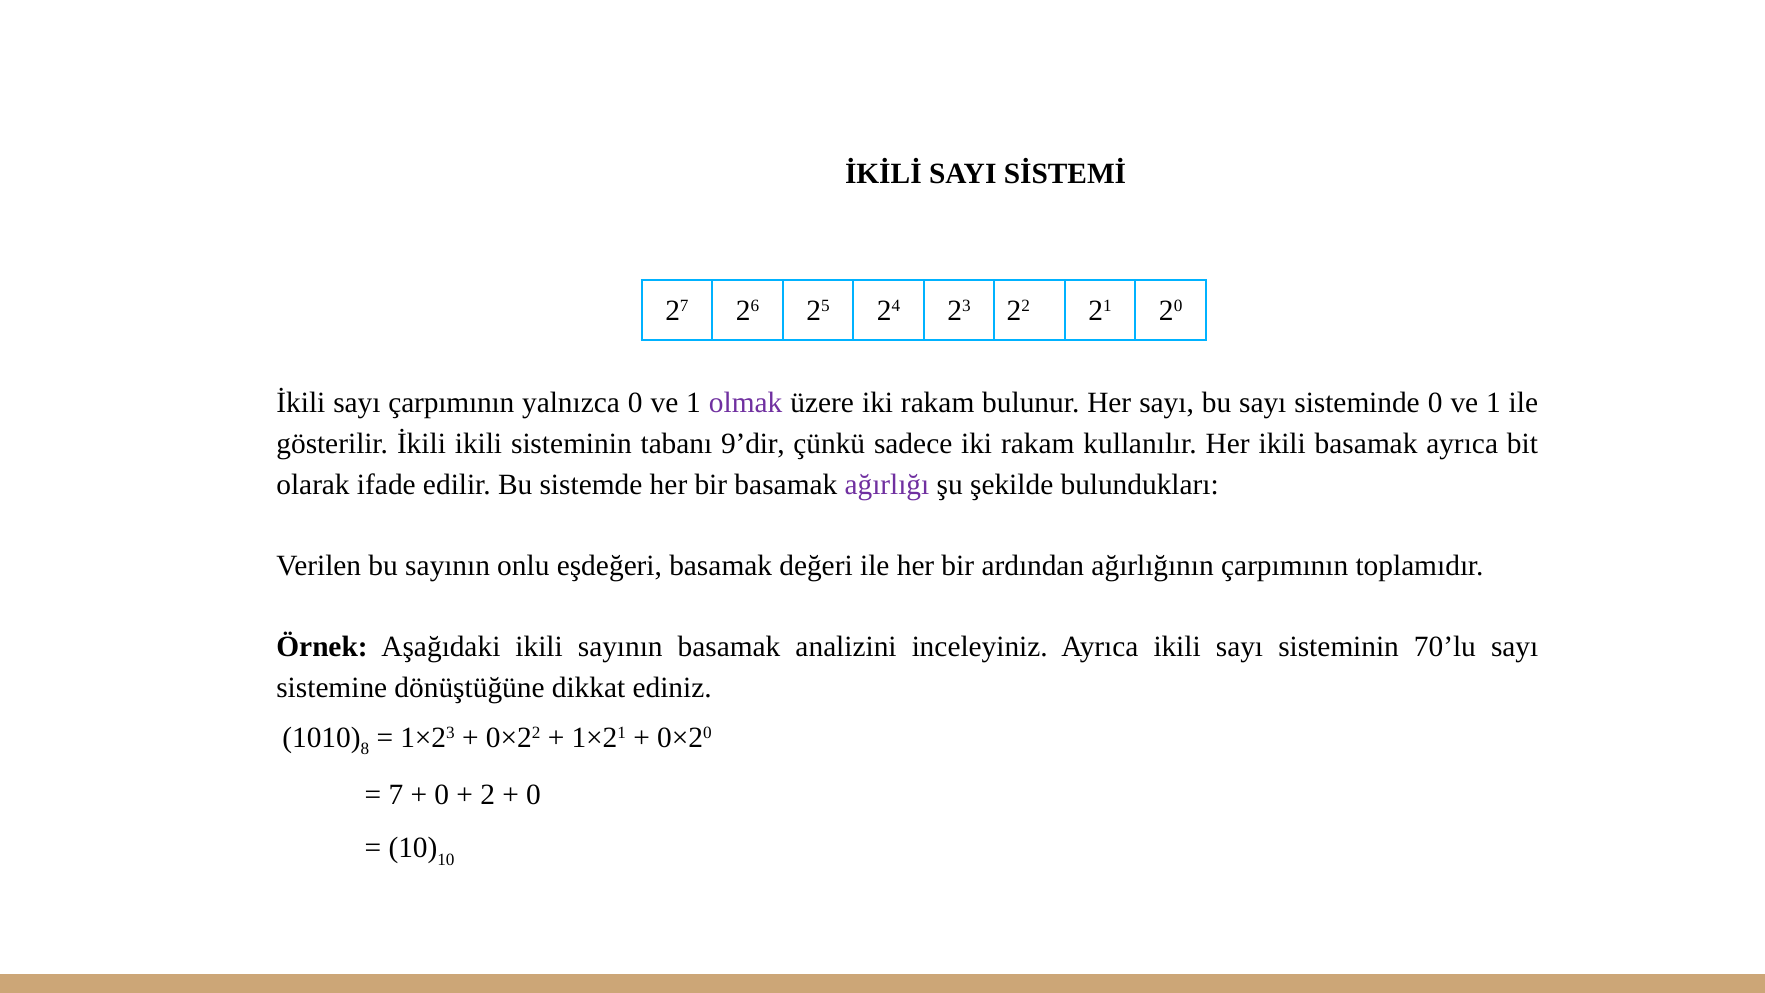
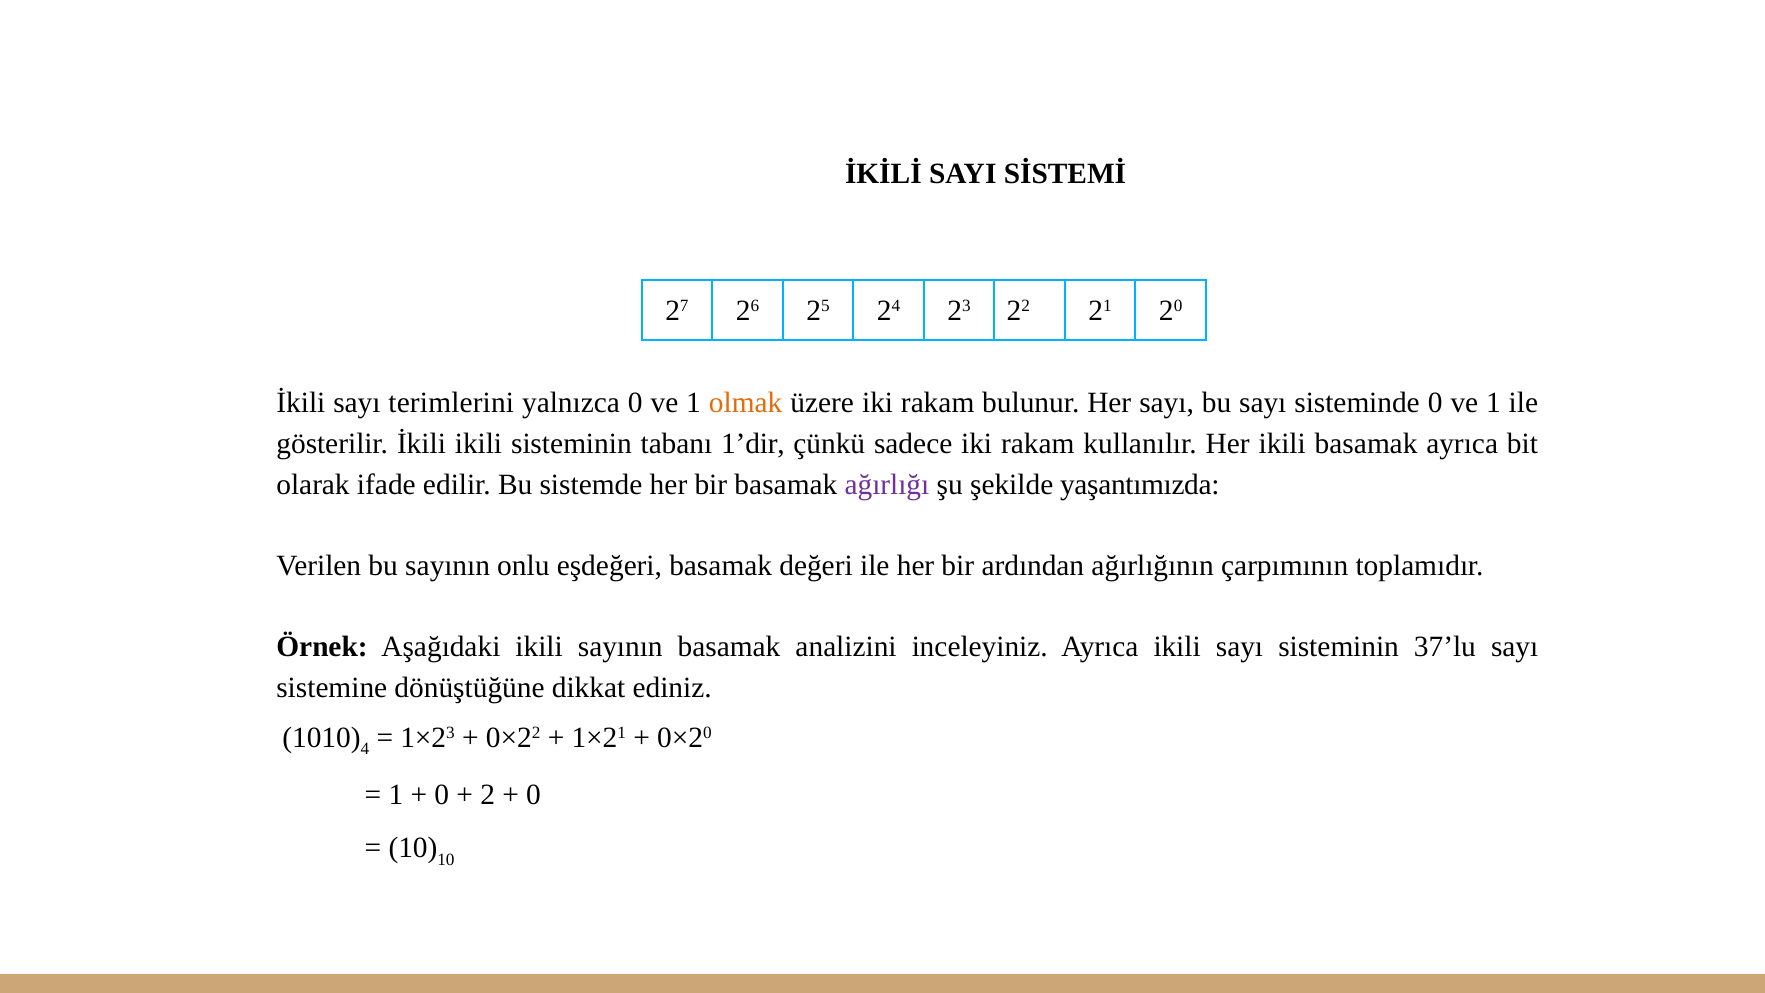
sayı çarpımının: çarpımının -> terimlerini
olmak colour: purple -> orange
9’dir: 9’dir -> 1’dir
bulundukları: bulundukları -> yaşantımızda
70’lu: 70’lu -> 37’lu
8: 8 -> 4
7 at (396, 795): 7 -> 1
